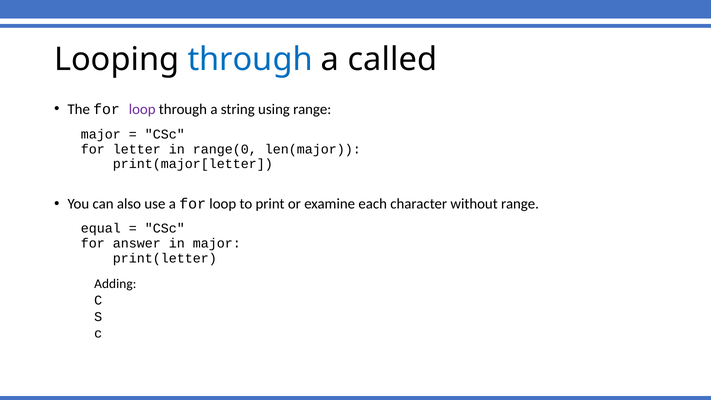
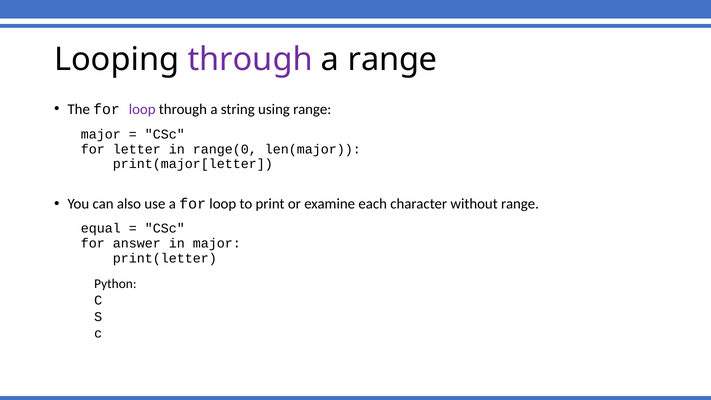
through at (250, 60) colour: blue -> purple
a called: called -> range
Adding: Adding -> Python
